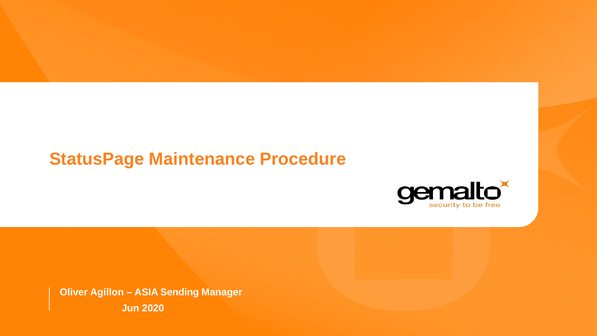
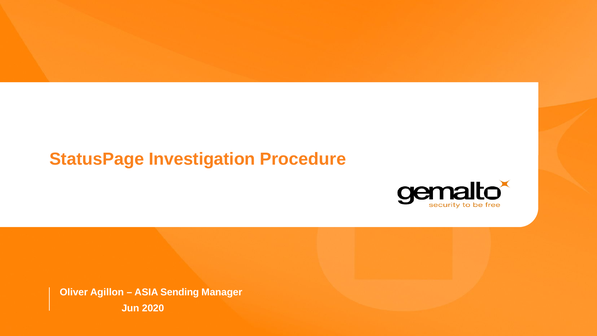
Maintenance: Maintenance -> Investigation
